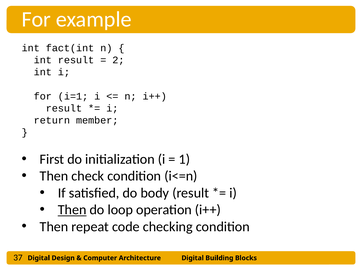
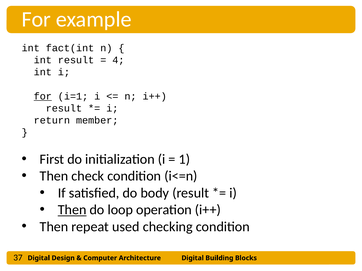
2: 2 -> 4
for at (43, 96) underline: none -> present
code: code -> used
